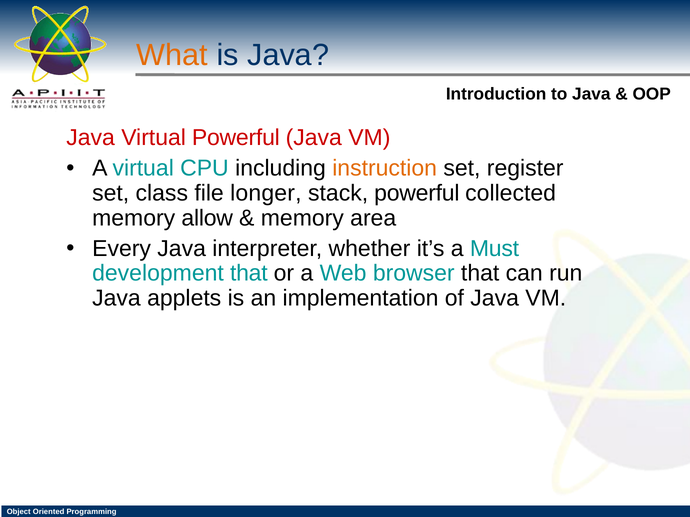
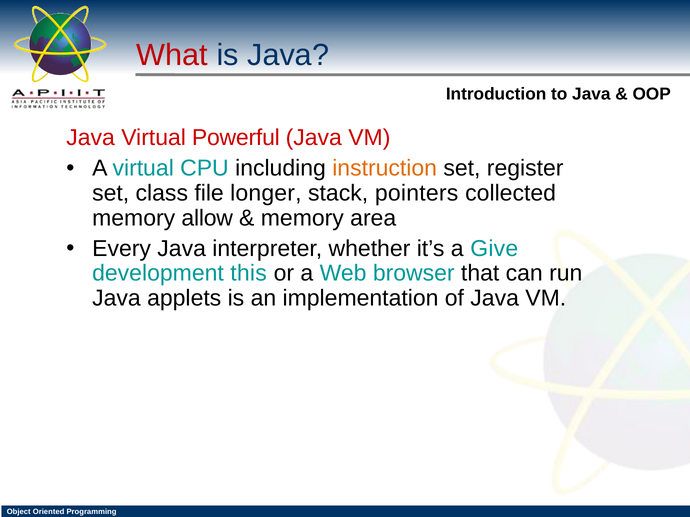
What colour: orange -> red
stack powerful: powerful -> pointers
Must: Must -> Give
development that: that -> this
